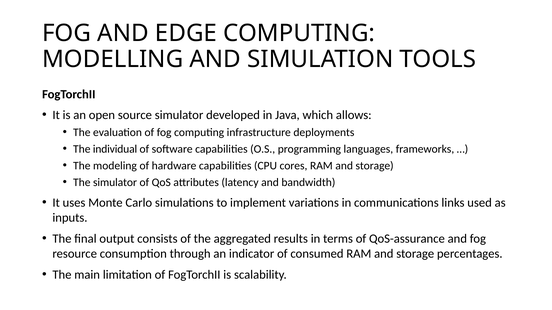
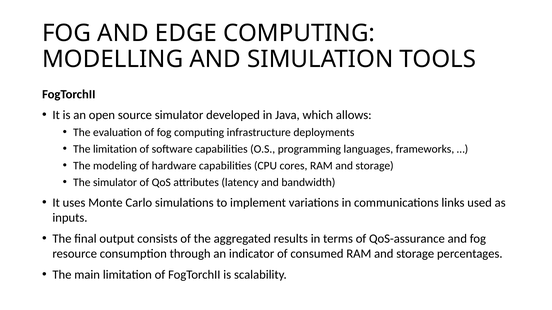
The individual: individual -> limitation
